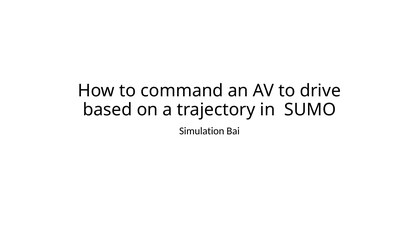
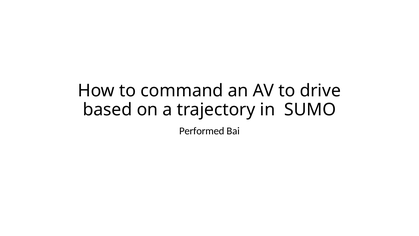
Simulation: Simulation -> Performed
